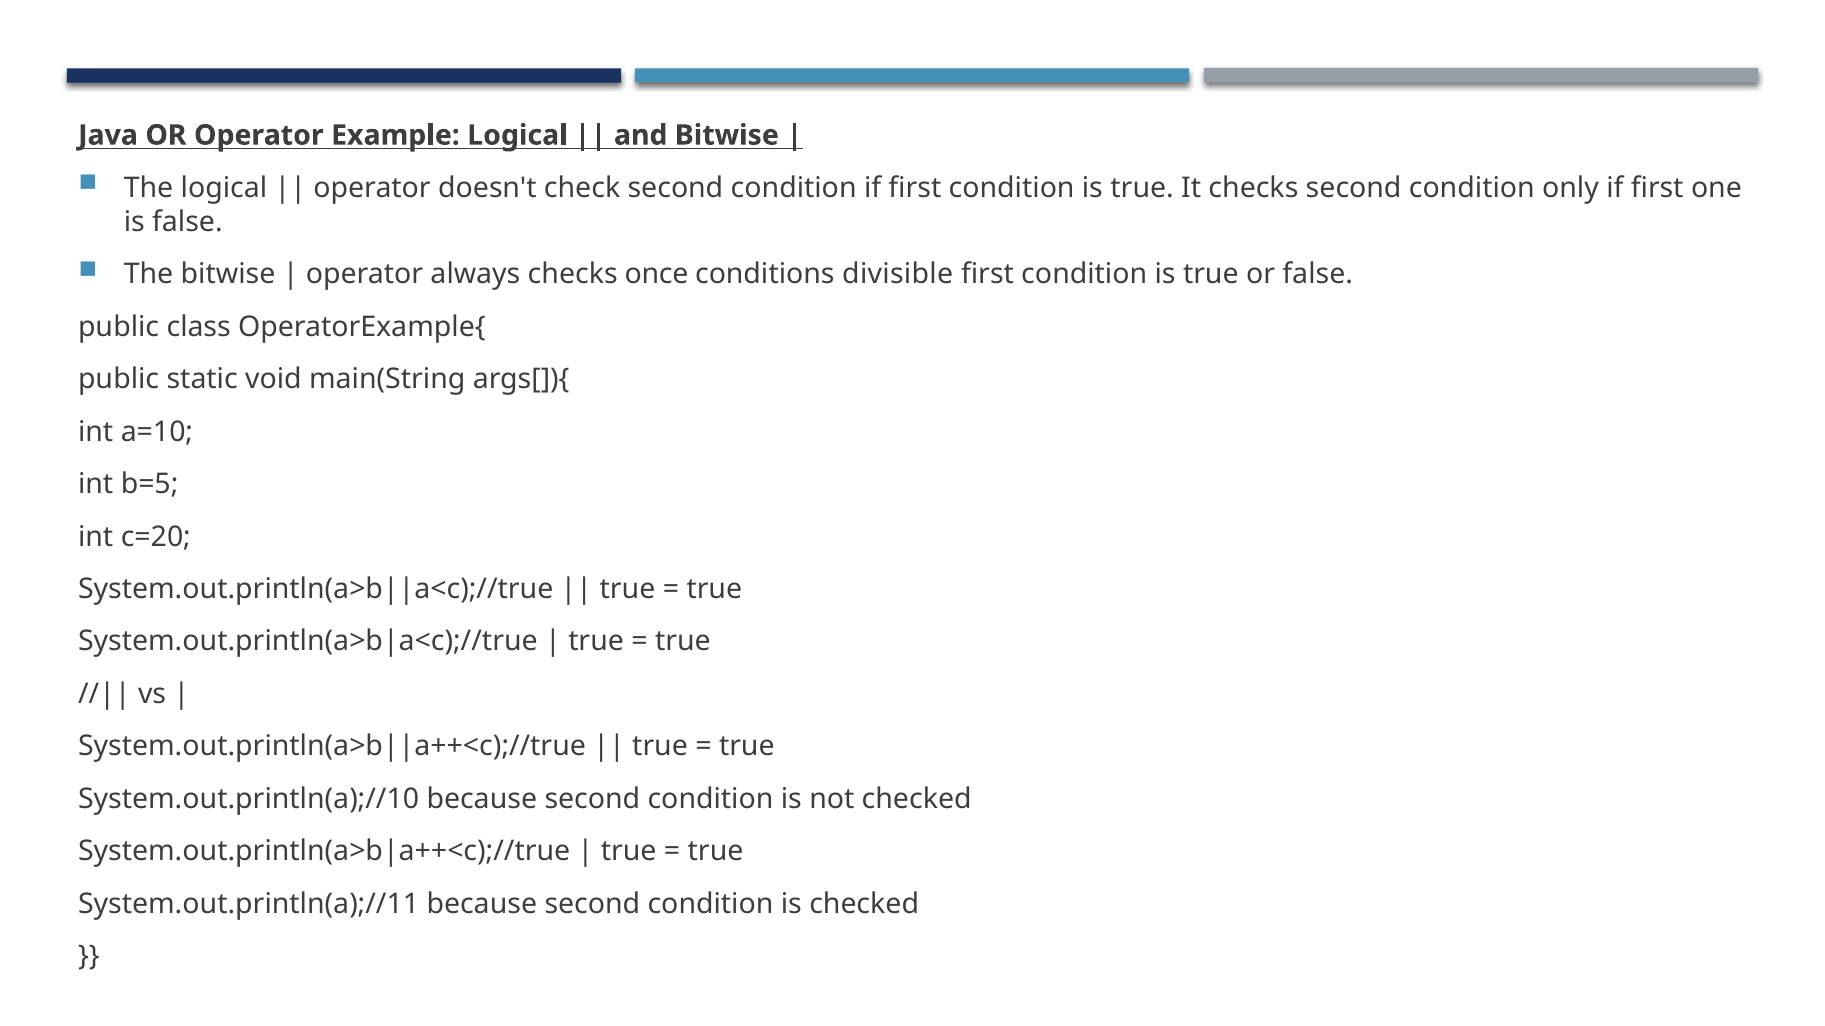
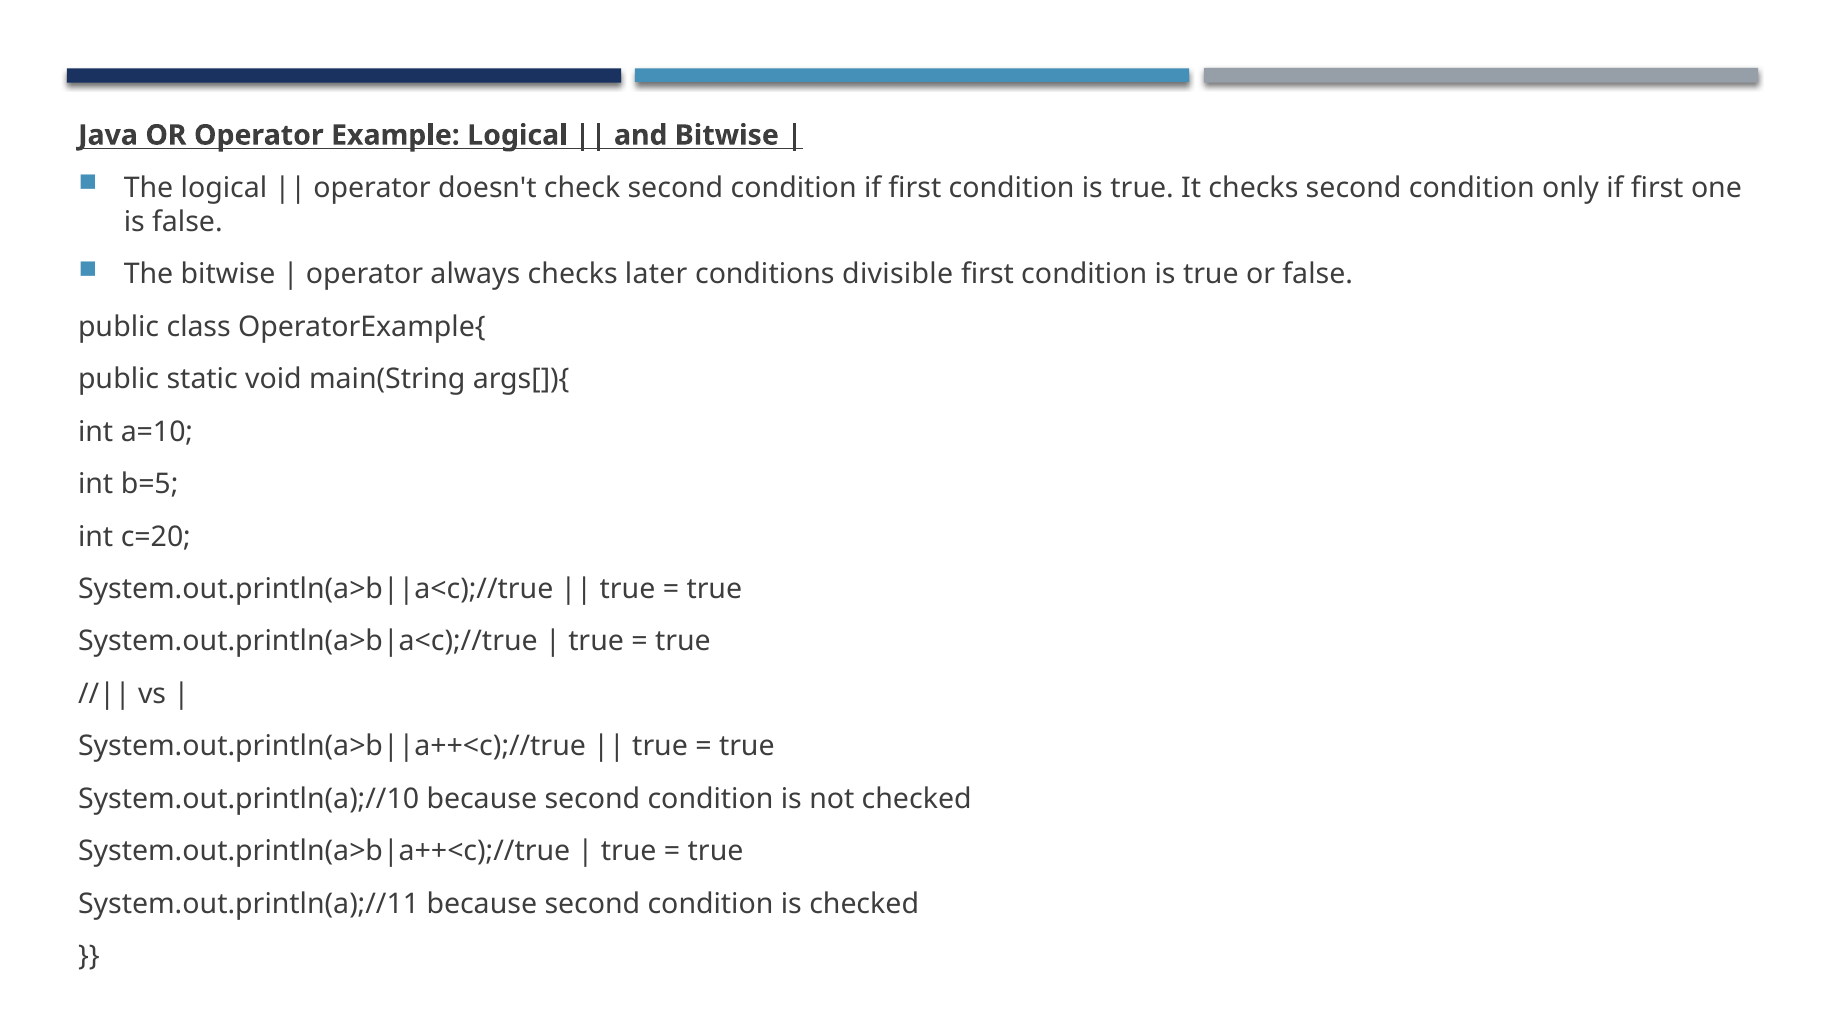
once: once -> later
